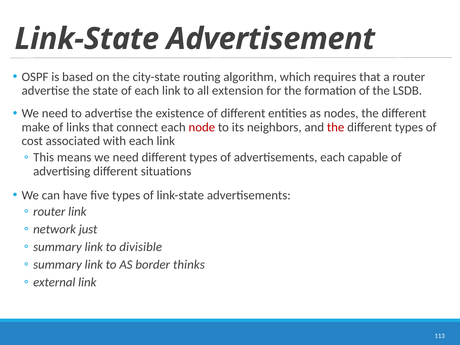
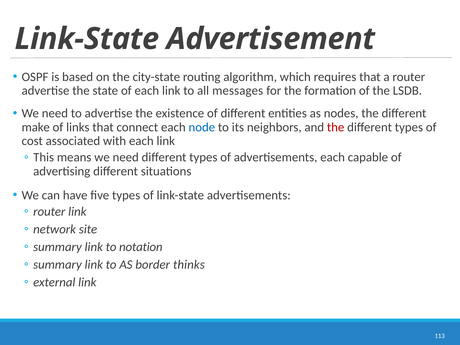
extension: extension -> messages
node colour: red -> blue
just: just -> site
divisible: divisible -> notation
